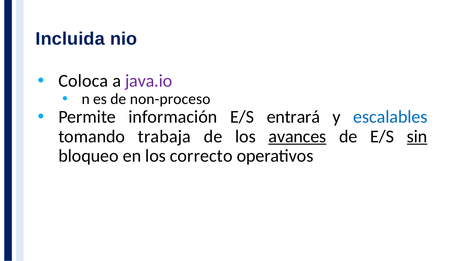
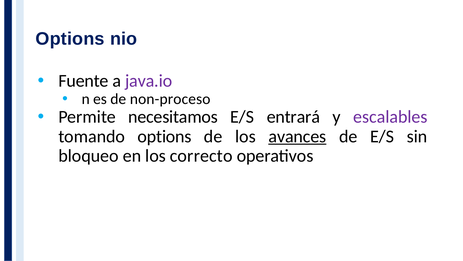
Incluida at (70, 39): Incluida -> Options
Coloca: Coloca -> Fuente
información: información -> necesitamos
escalables colour: blue -> purple
tomando trabaja: trabaja -> options
sin underline: present -> none
